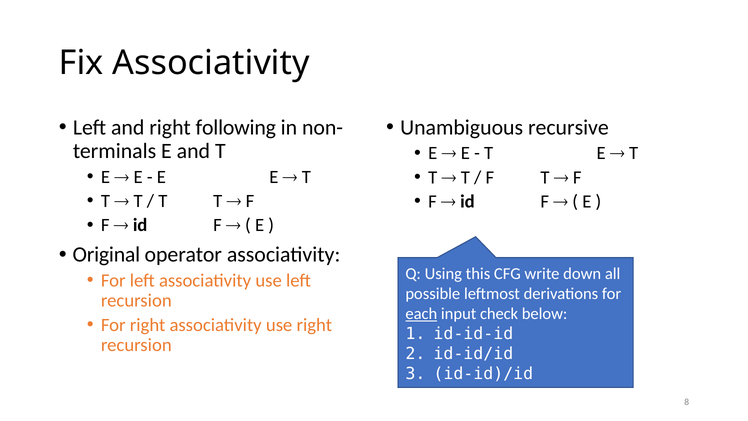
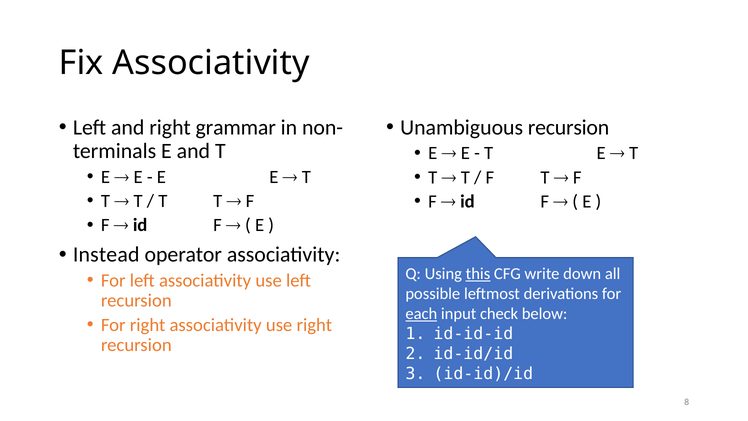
following: following -> grammar
Unambiguous recursive: recursive -> recursion
Original: Original -> Instead
this underline: none -> present
